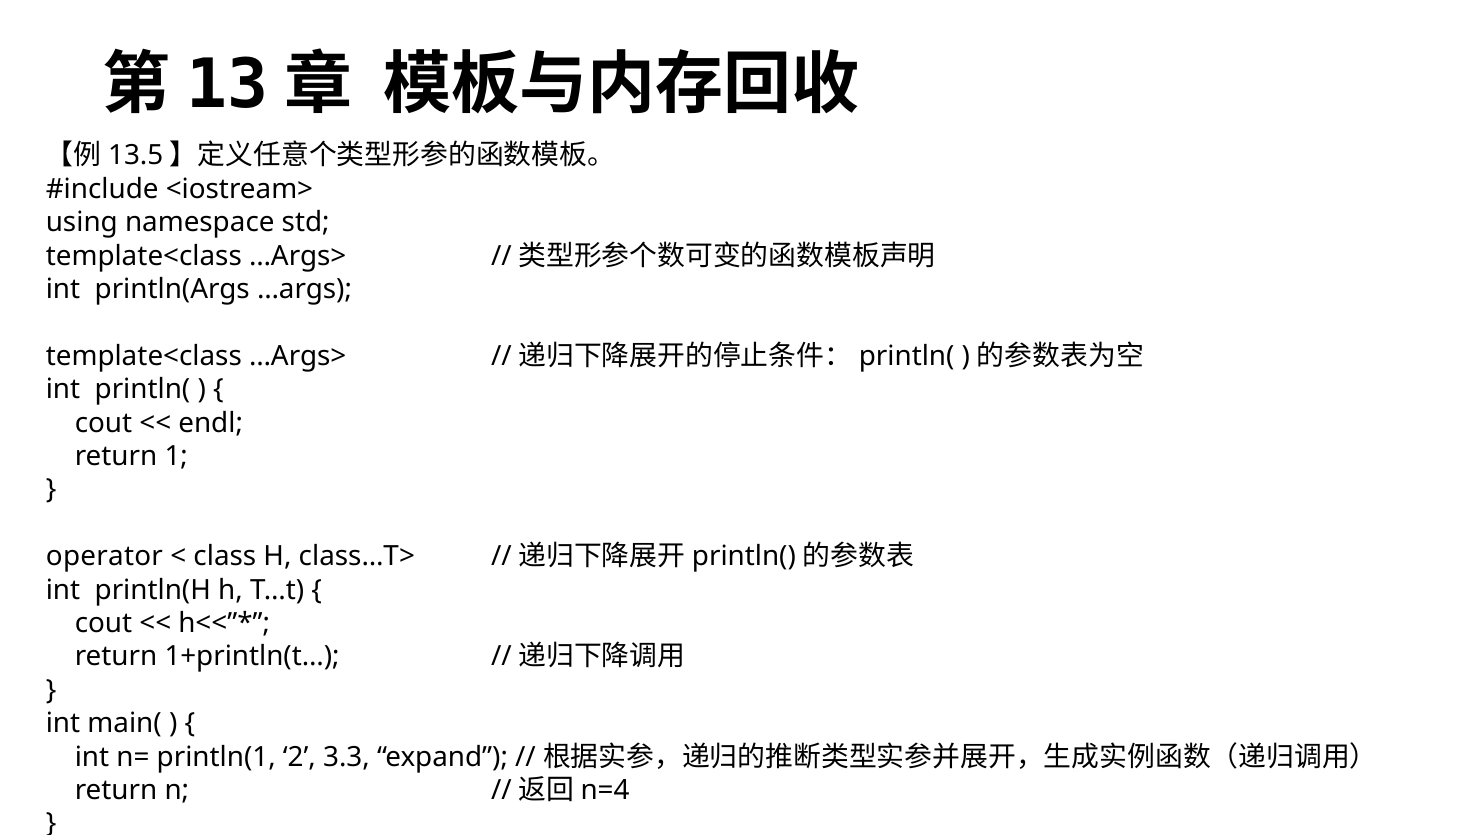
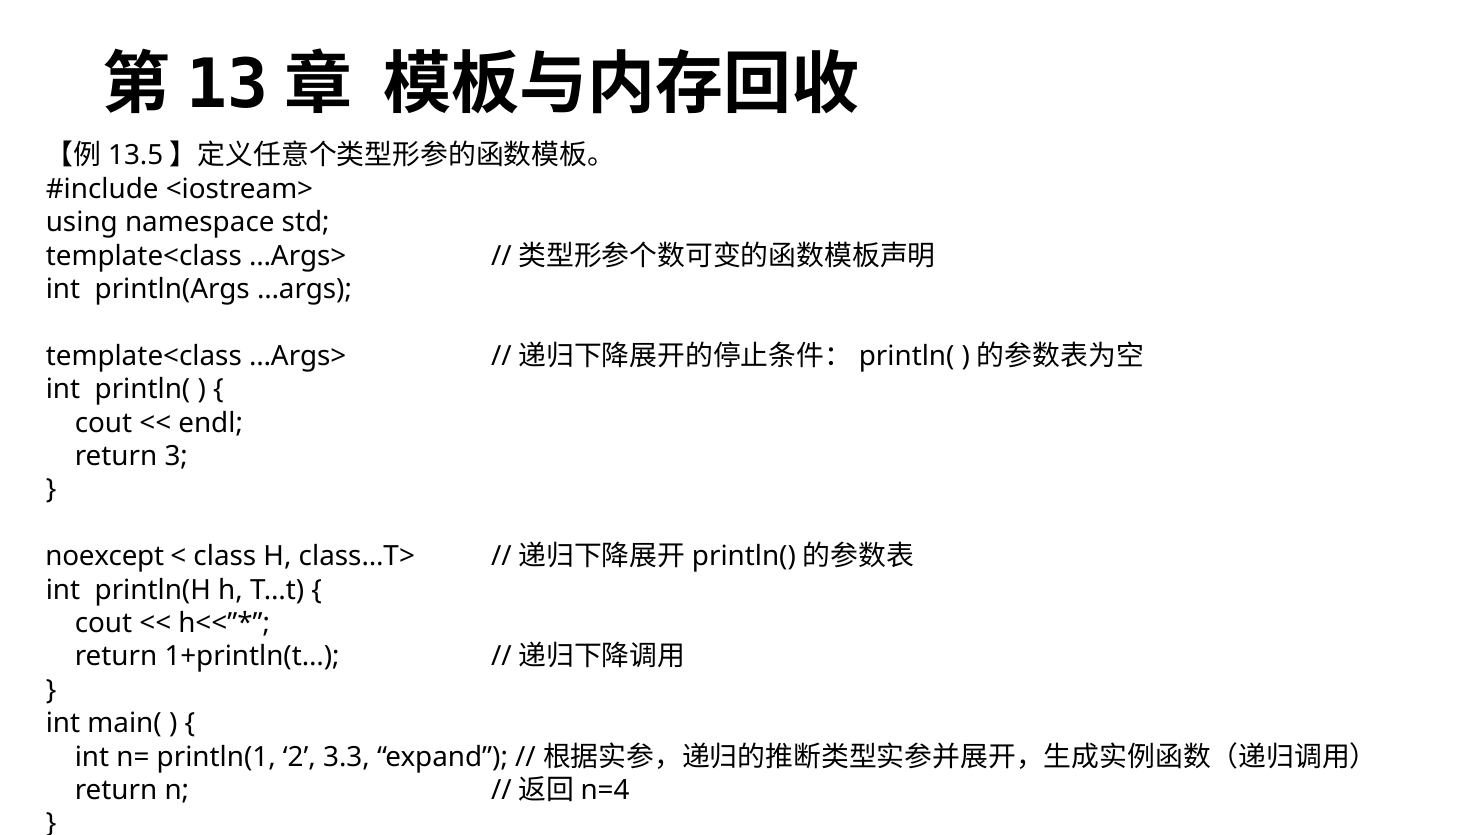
1: 1 -> 3
operator: operator -> noexcept
